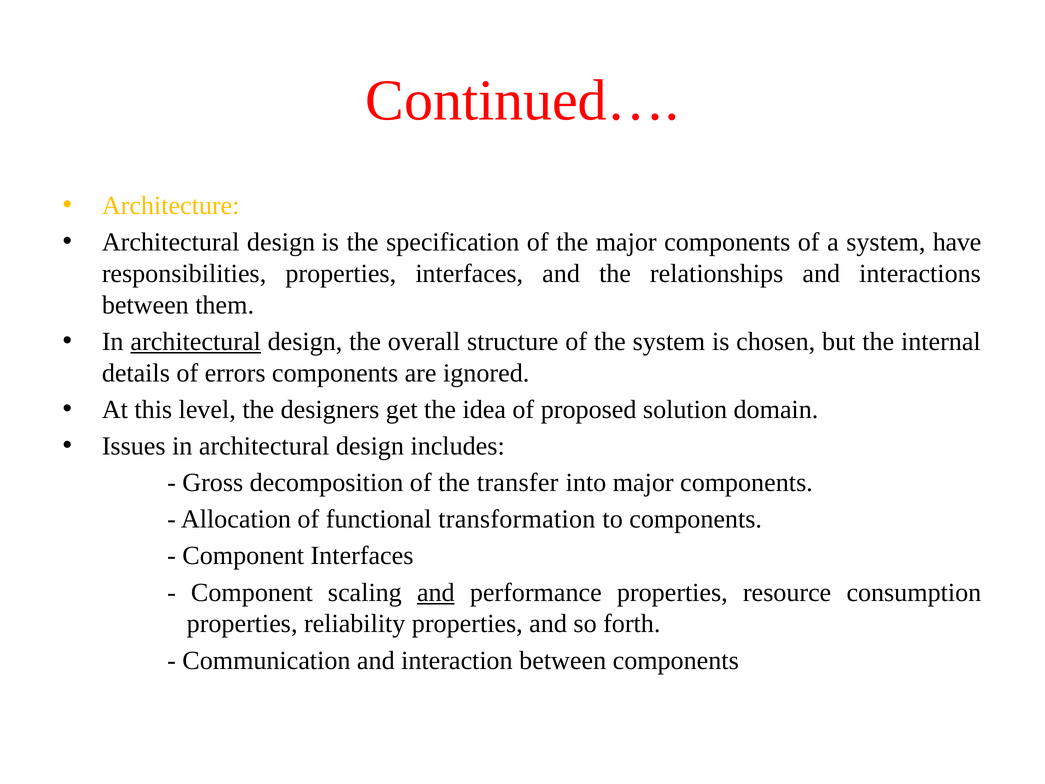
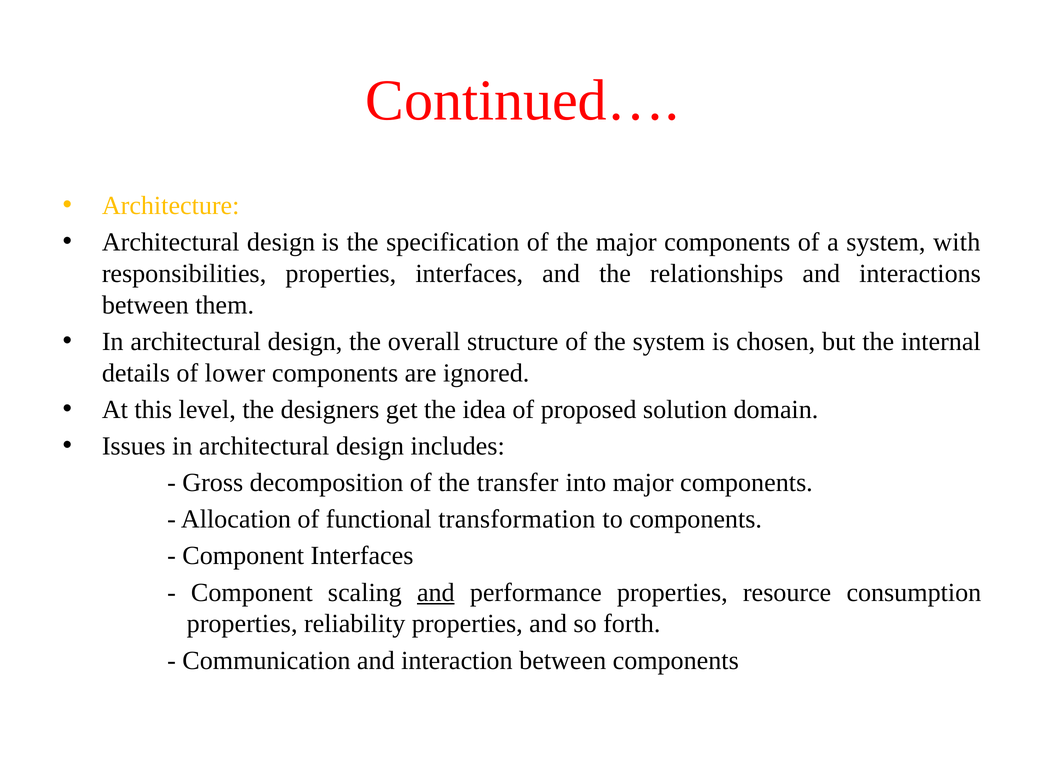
have: have -> with
architectural at (196, 341) underline: present -> none
errors: errors -> lower
